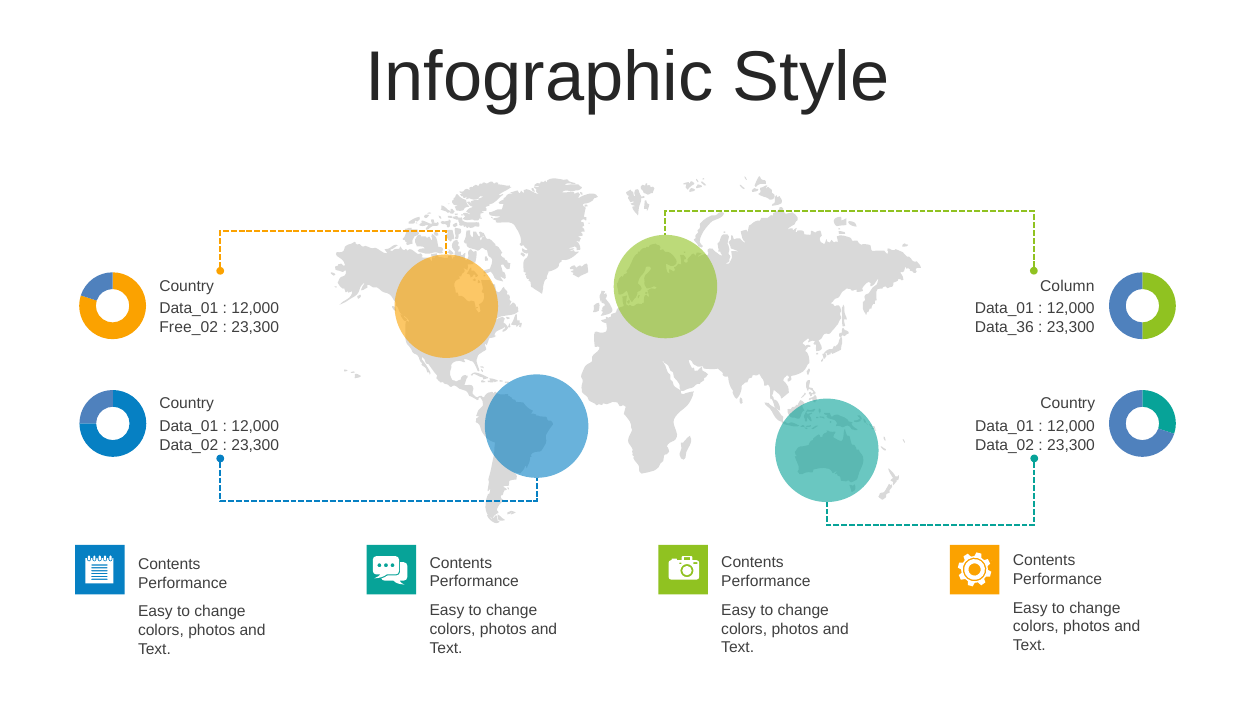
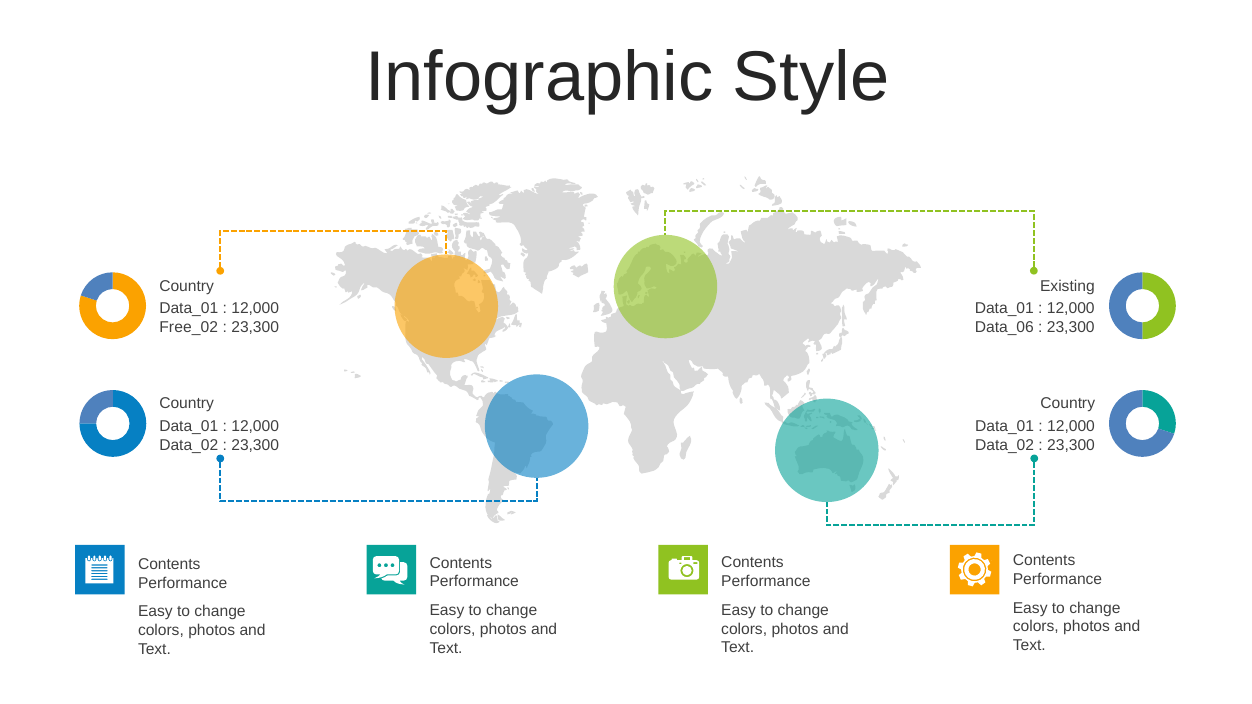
Column: Column -> Existing
Data_36: Data_36 -> Data_06
